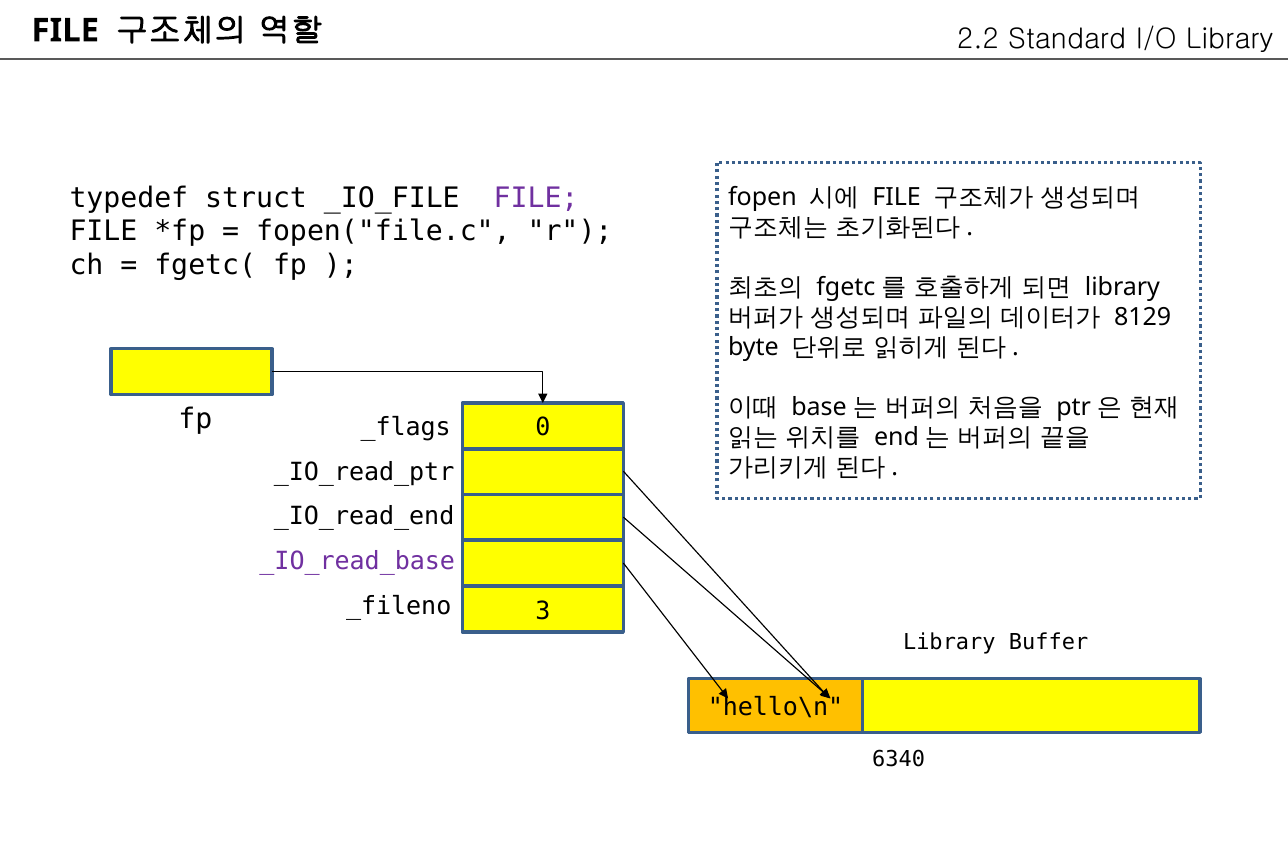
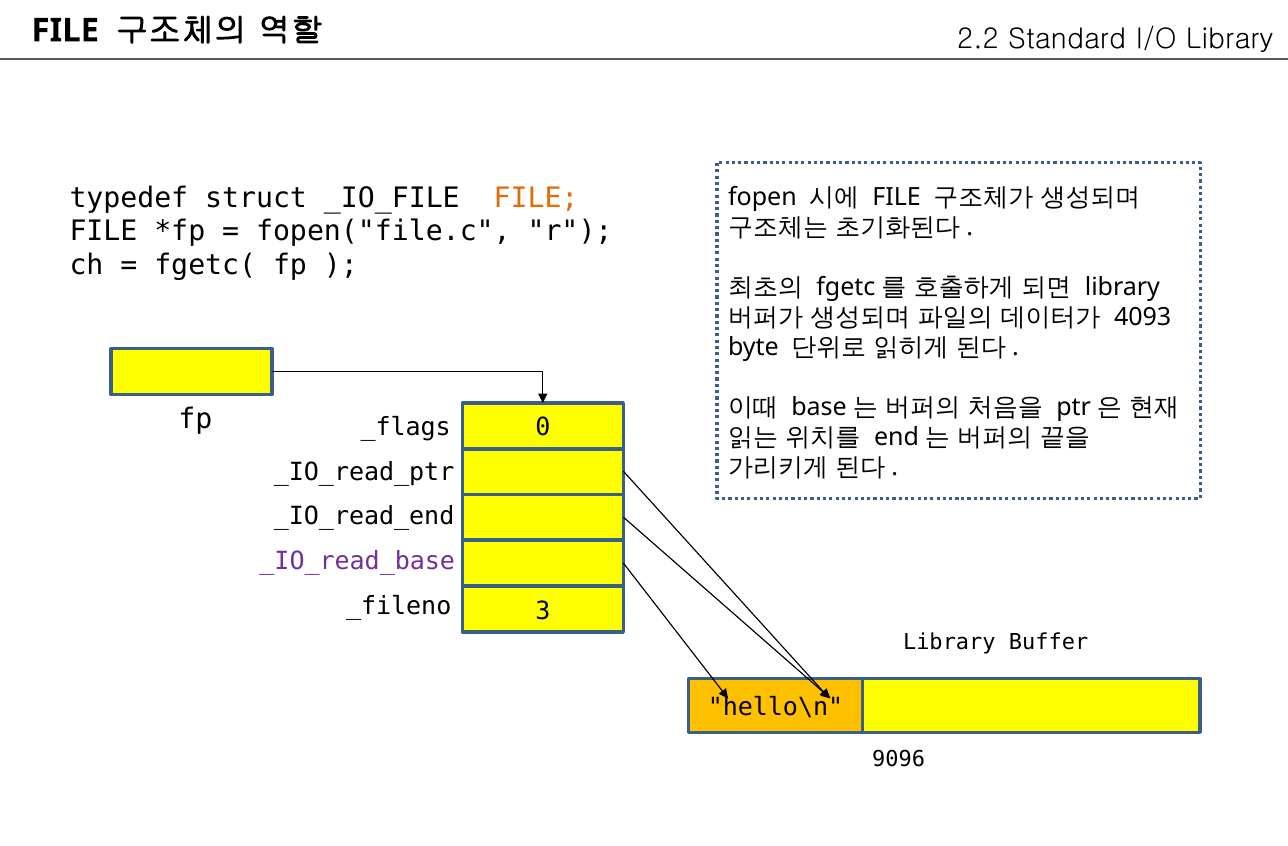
FILE at (536, 198) colour: purple -> orange
8129: 8129 -> 4093
6340: 6340 -> 9096
